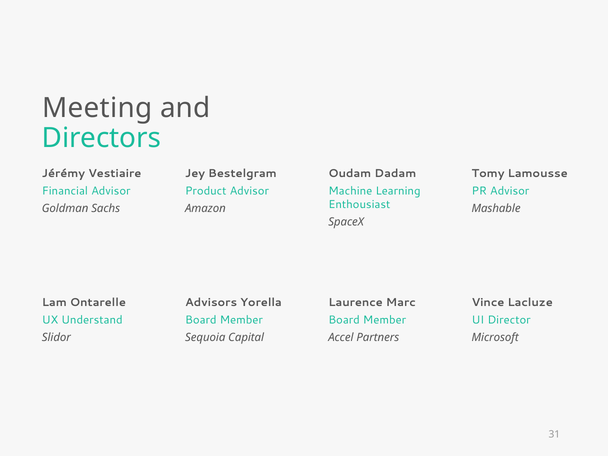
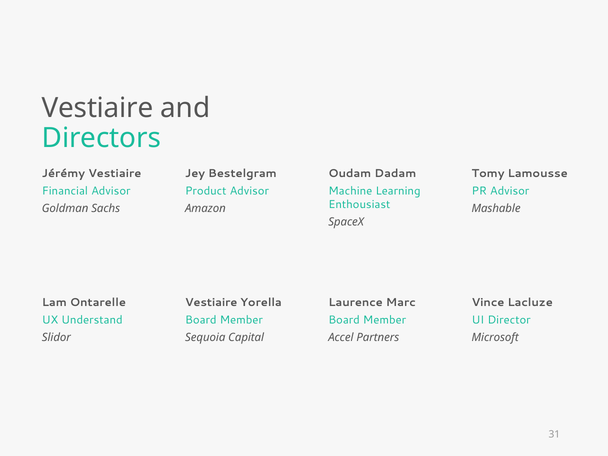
Meeting at (97, 108): Meeting -> Vestiaire
Advisors at (211, 303): Advisors -> Vestiaire
